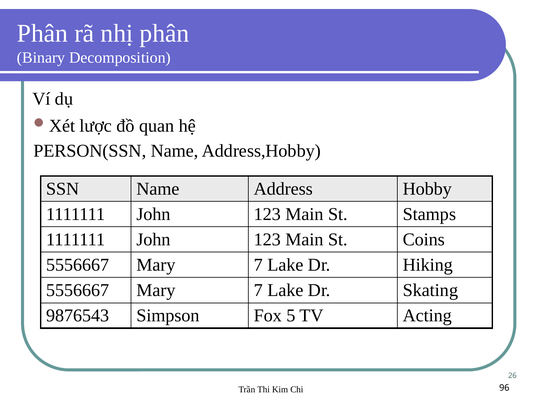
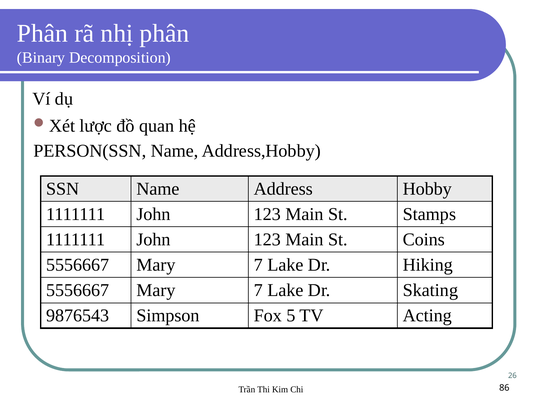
96: 96 -> 86
